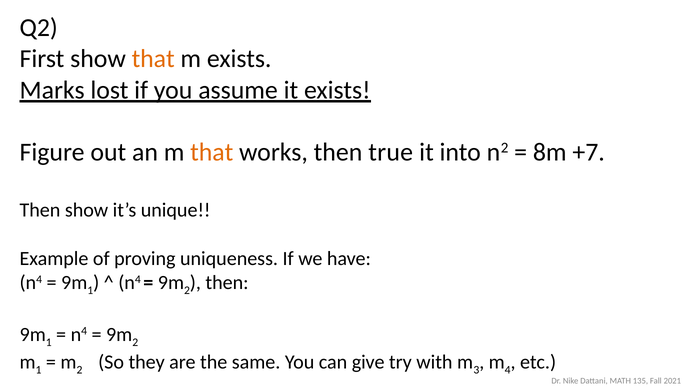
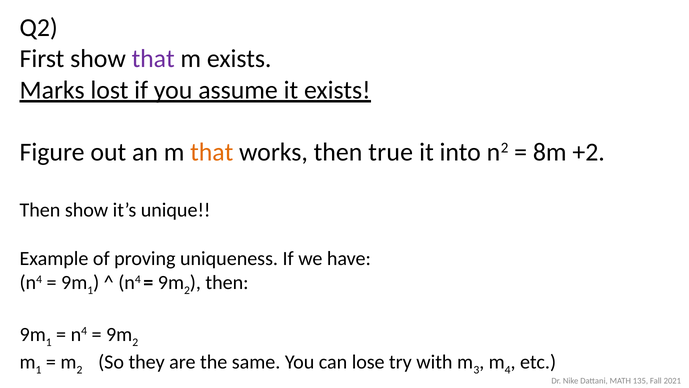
that at (153, 59) colour: orange -> purple
+7: +7 -> +2
give: give -> lose
